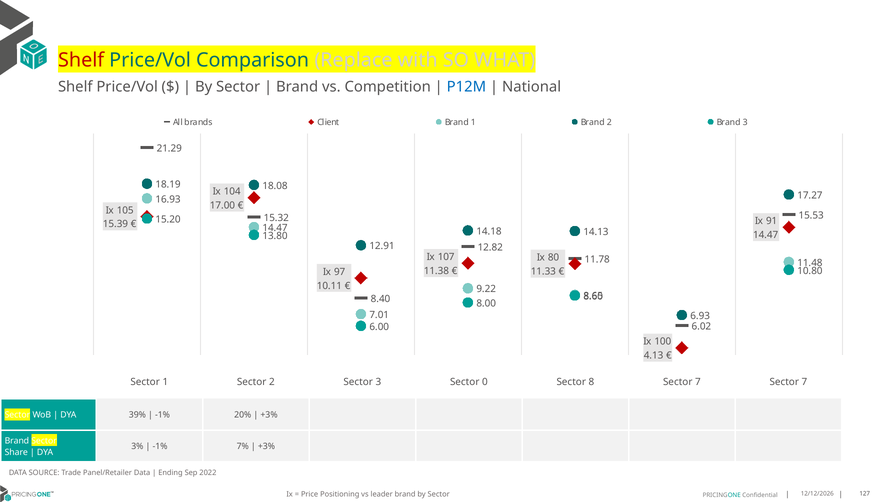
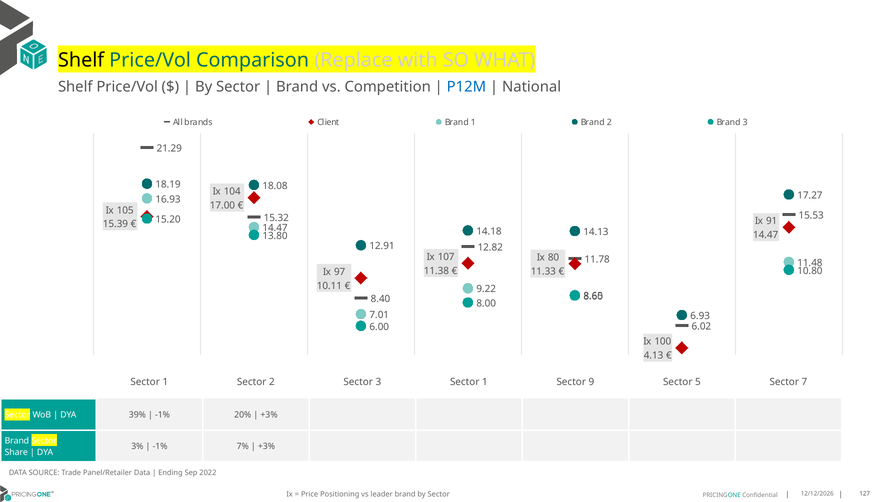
Shelf at (81, 60) colour: red -> black
Sector 3 Sector 0: 0 -> 1
8: 8 -> 9
7 at (698, 382): 7 -> 5
